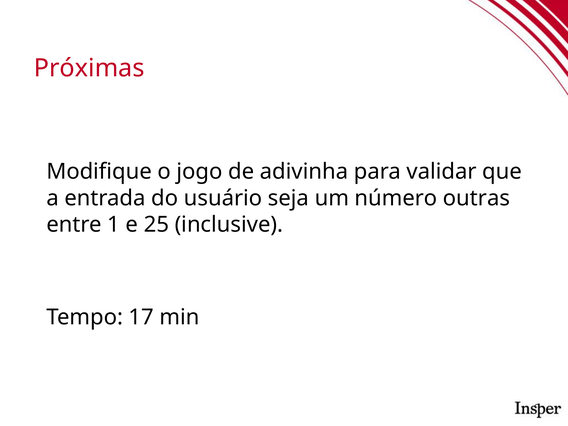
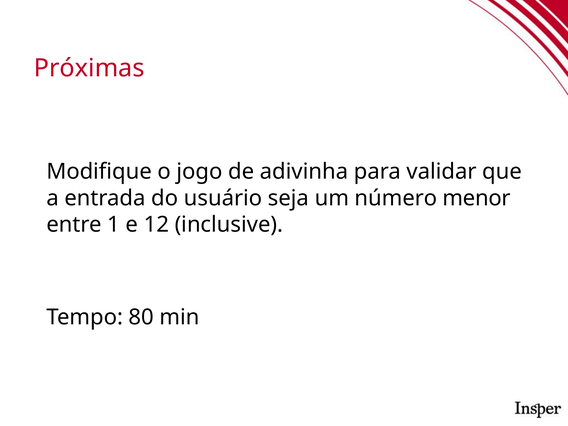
outras: outras -> menor
25: 25 -> 12
17: 17 -> 80
